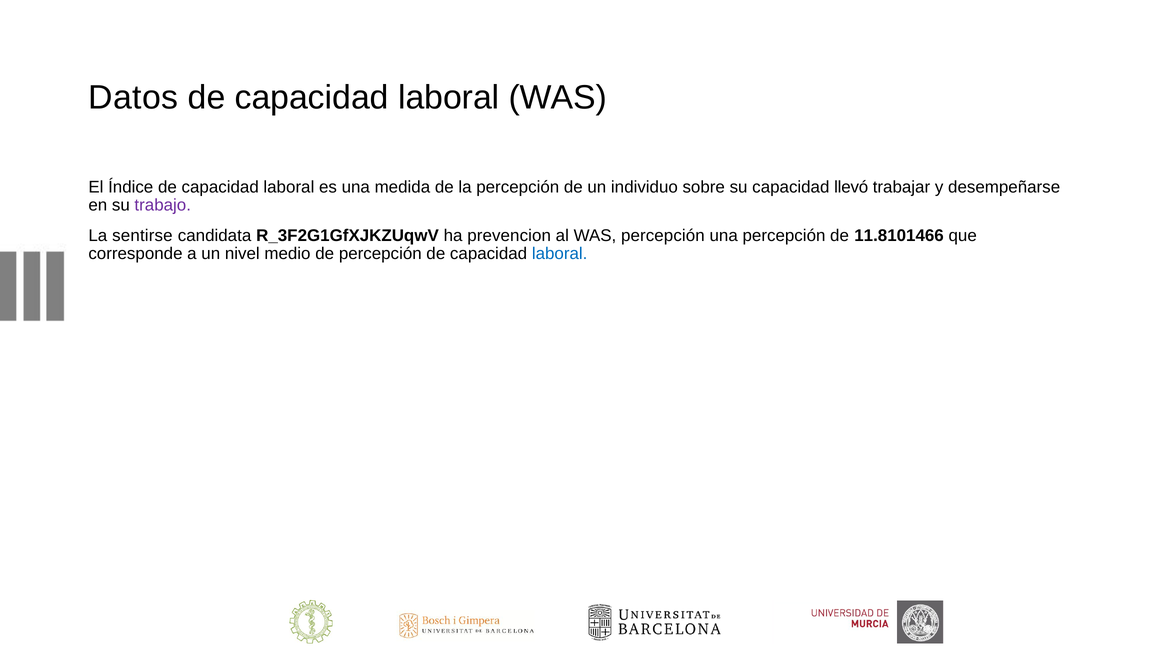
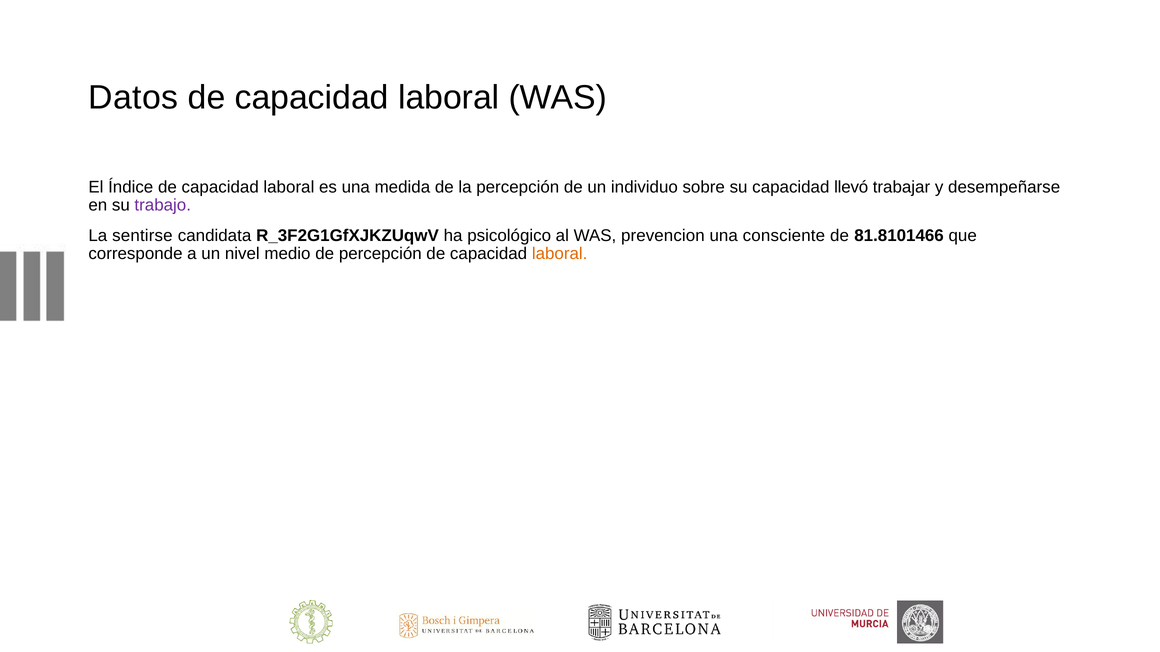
prevencion: prevencion -> psicológico
WAS percepción: percepción -> prevencion
una percepción: percepción -> consciente
11.8101466: 11.8101466 -> 81.8101466
laboral at (560, 254) colour: blue -> orange
